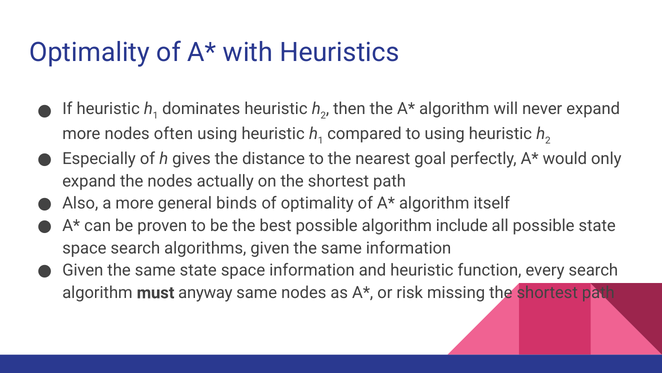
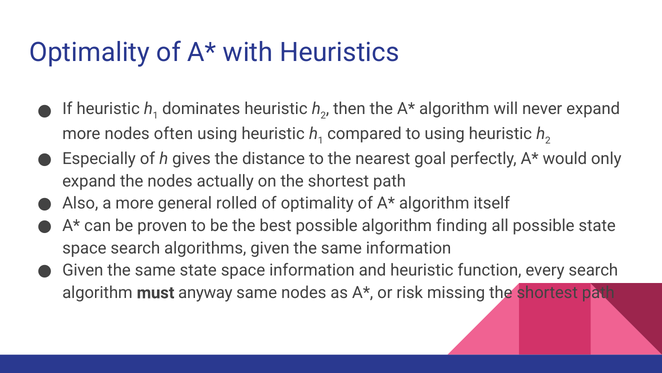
binds: binds -> rolled
include: include -> finding
